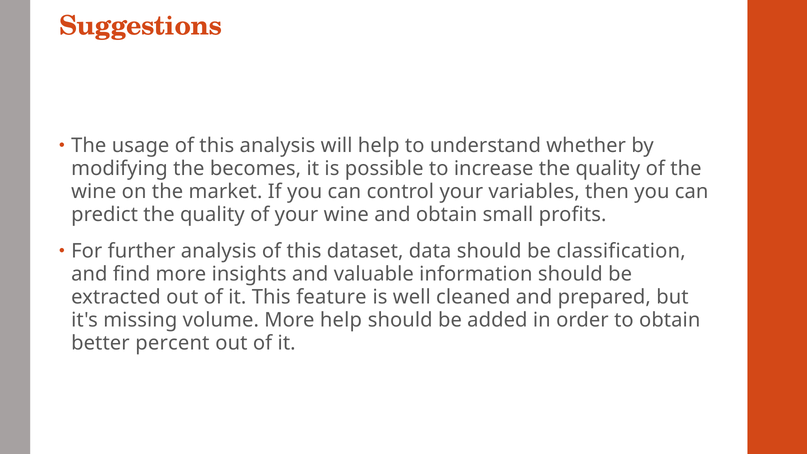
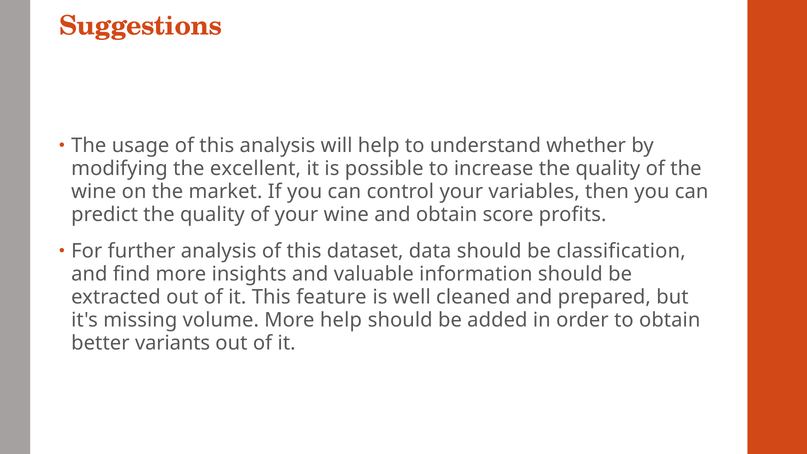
becomes: becomes -> excellent
small: small -> score
percent: percent -> variants
